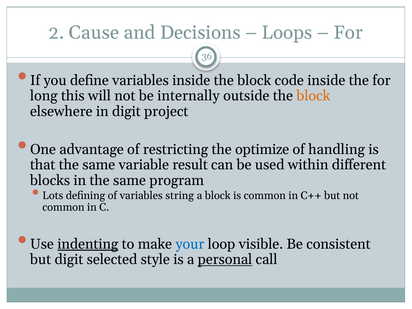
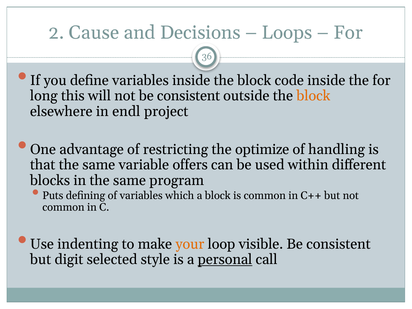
not be internally: internally -> consistent
in digit: digit -> endl
result: result -> offers
Lots: Lots -> Puts
string: string -> which
indenting underline: present -> none
your colour: blue -> orange
